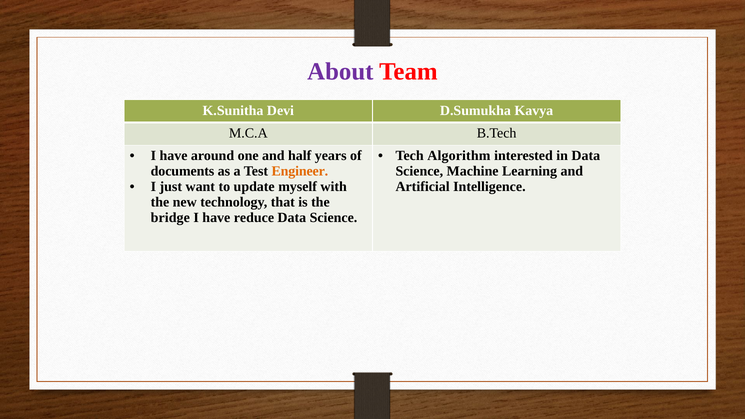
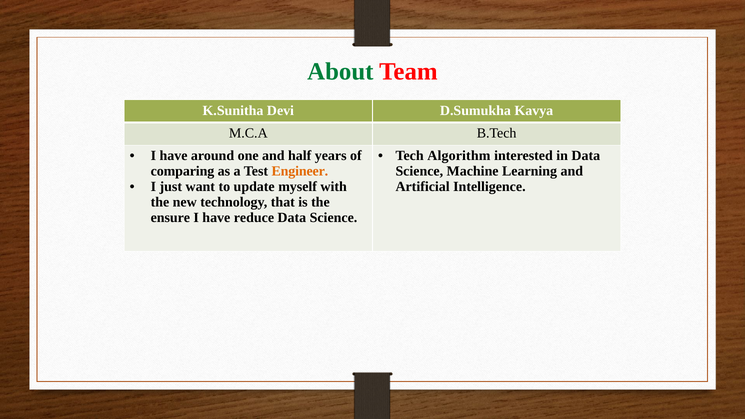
About colour: purple -> green
documents: documents -> comparing
bridge: bridge -> ensure
